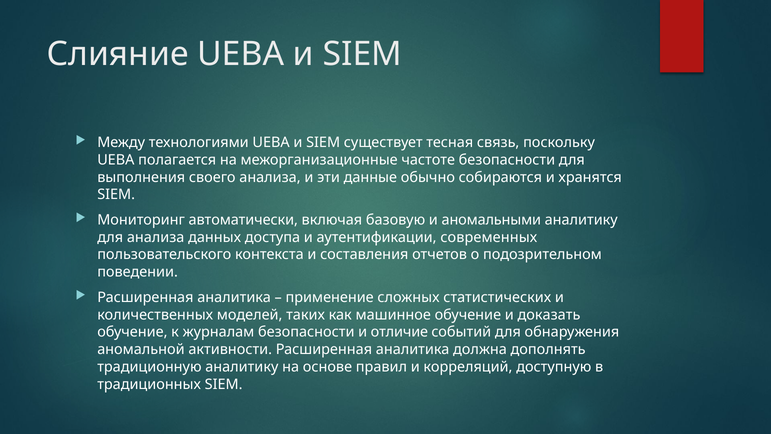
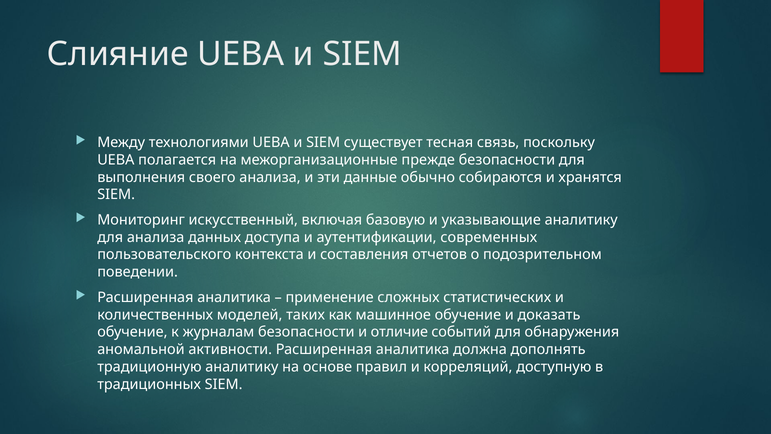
частоте: частоте -> прежде
автоматически: автоматически -> искусственный
аномальными: аномальными -> указывающие
